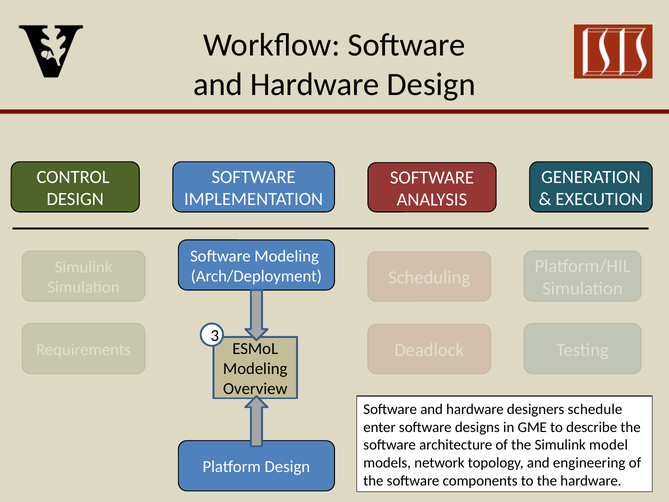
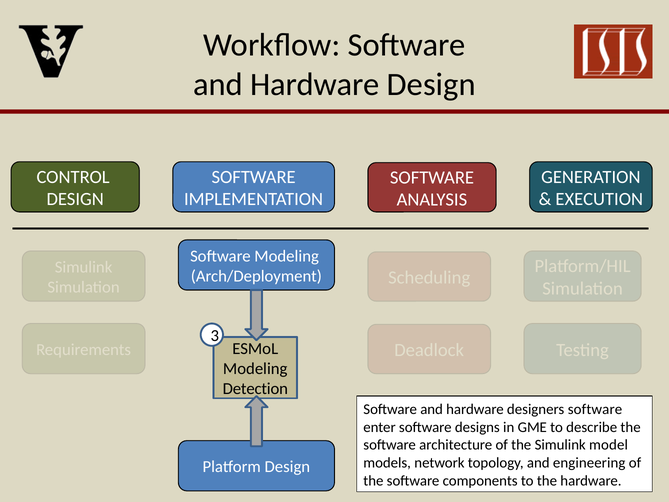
Overview: Overview -> Detection
designers schedule: schedule -> software
